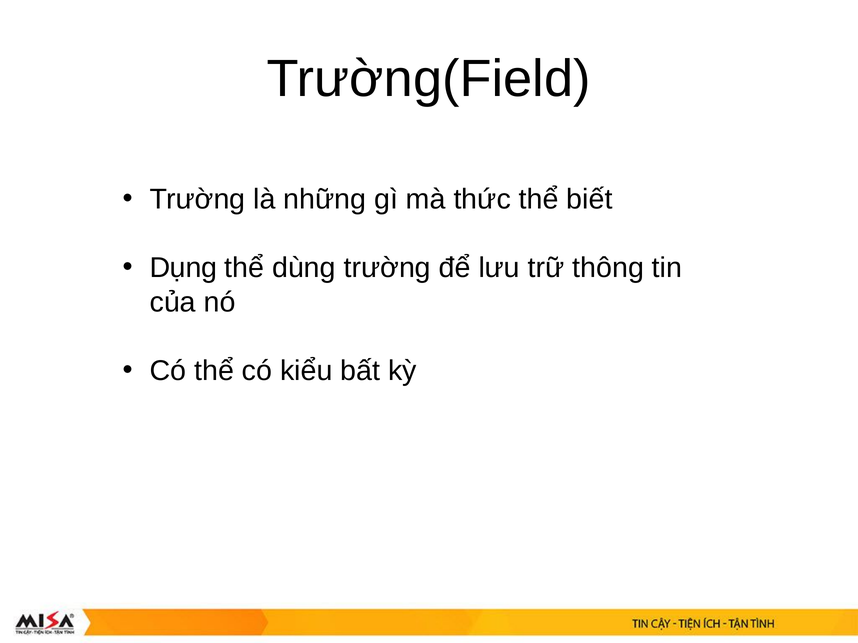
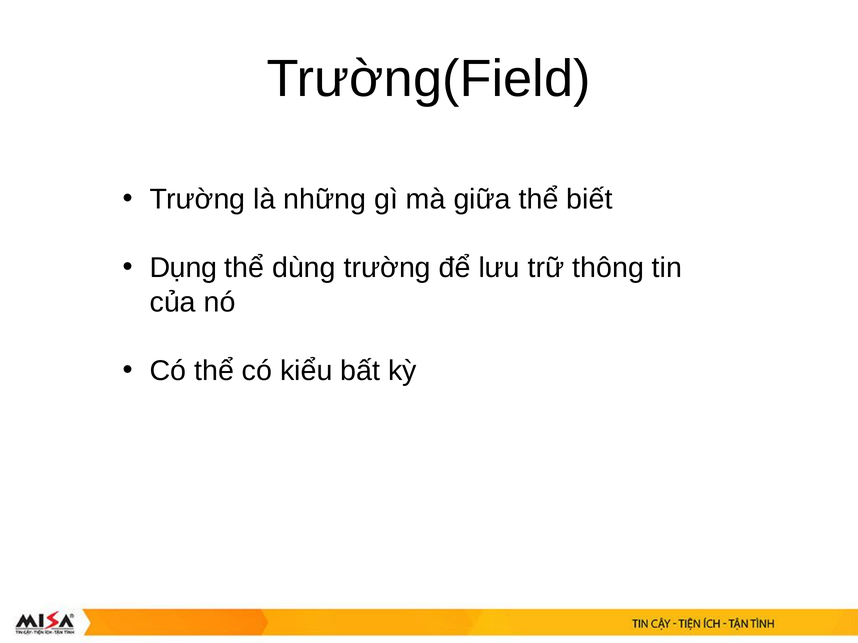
thức: thức -> giữa
